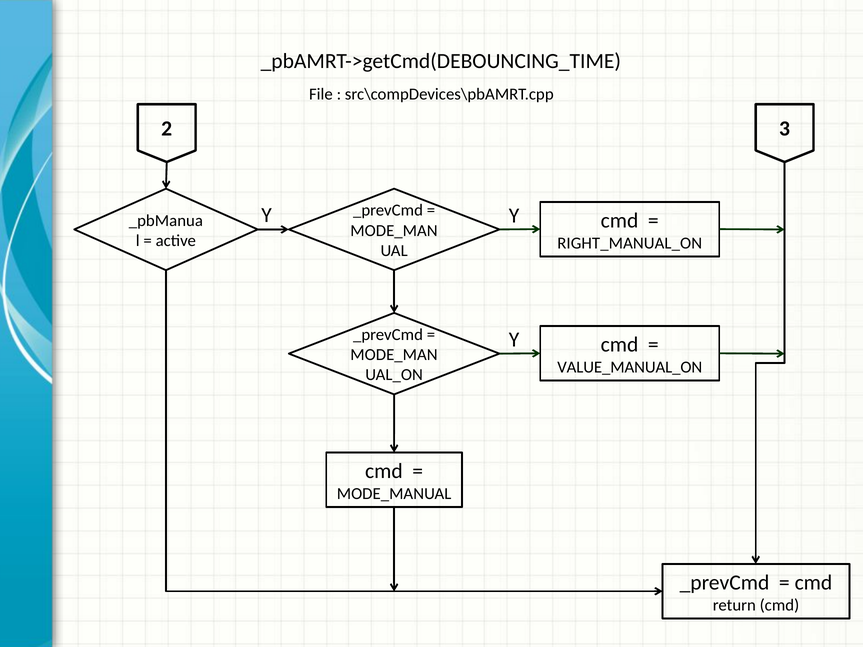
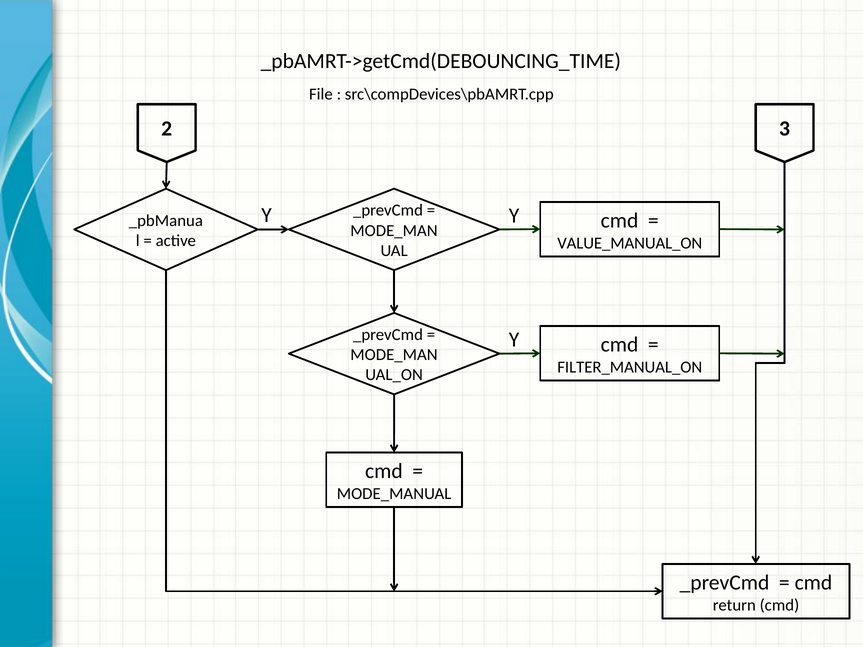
RIGHT_MANUAL_ON: RIGHT_MANUAL_ON -> VALUE_MANUAL_ON
VALUE_MANUAL_ON: VALUE_MANUAL_ON -> FILTER_MANUAL_ON
